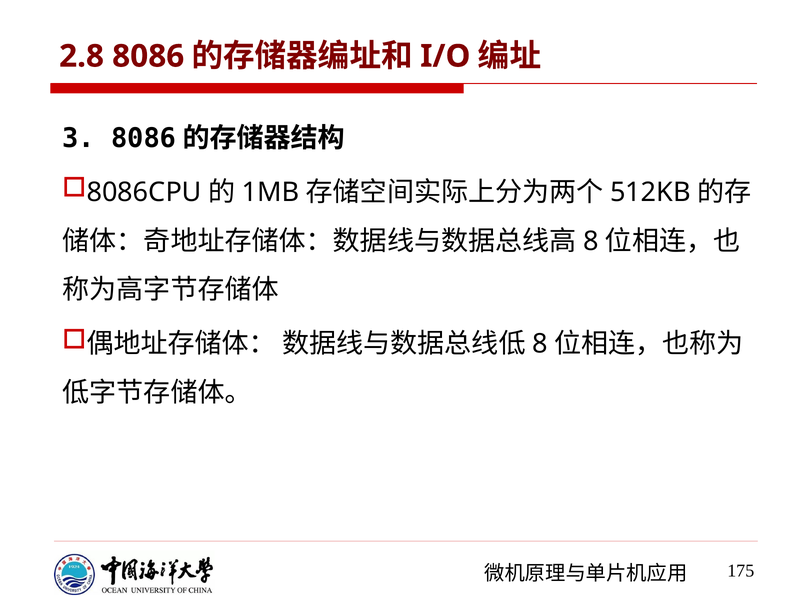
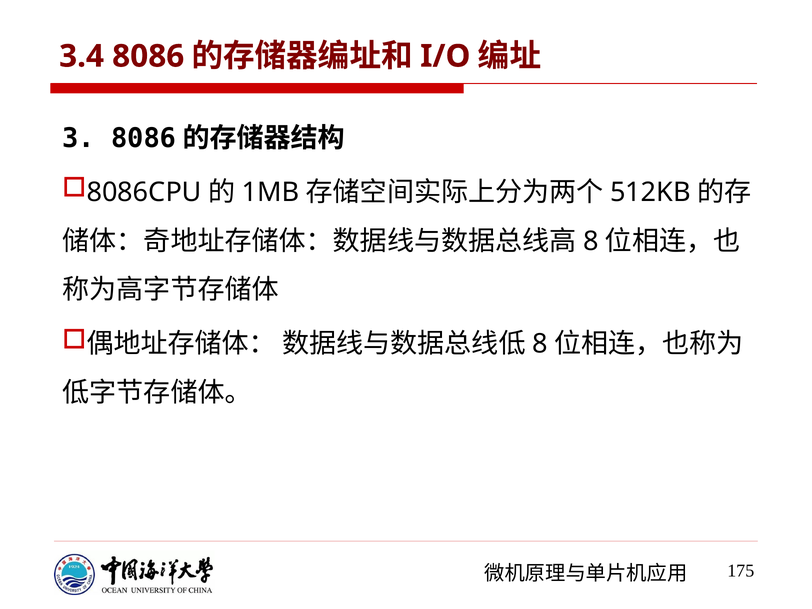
2.8: 2.8 -> 3.4
